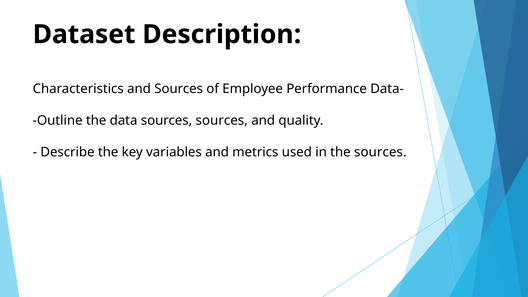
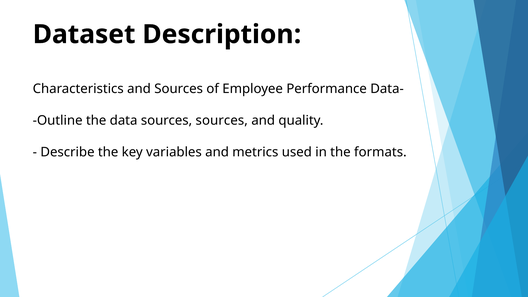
the sources: sources -> formats
